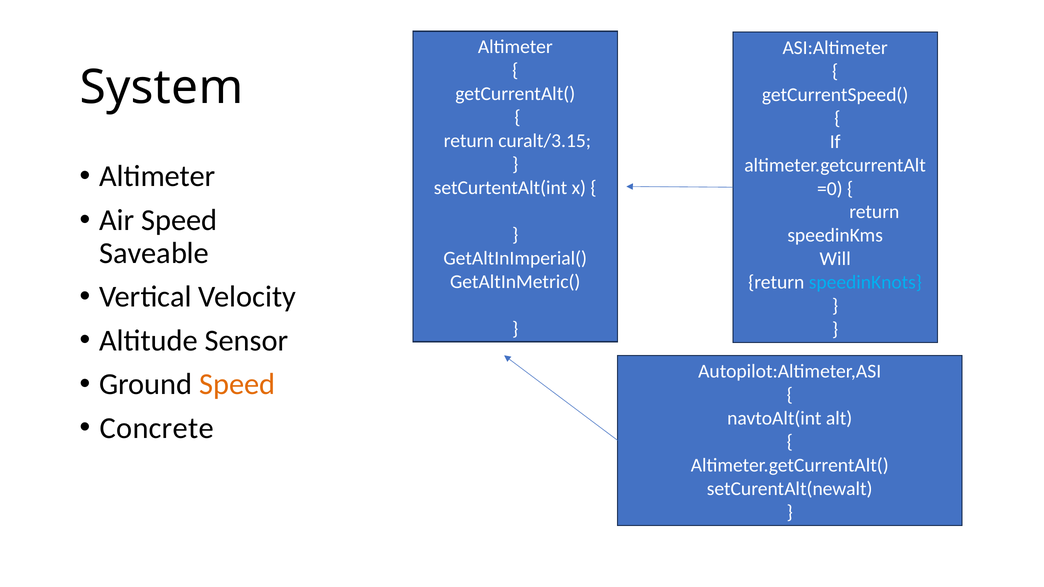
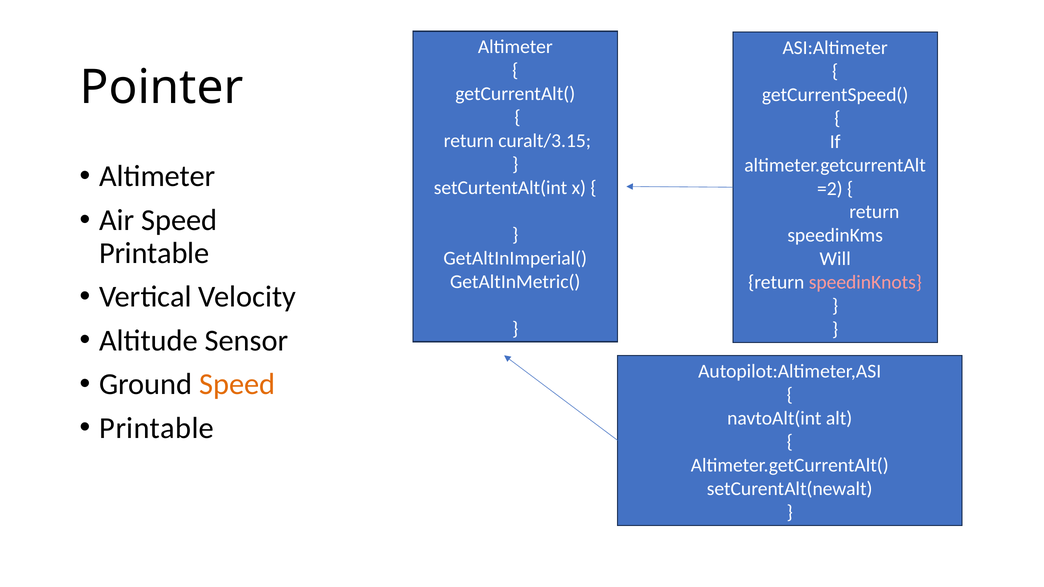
System: System -> Pointer
=0: =0 -> =2
Saveable at (154, 253): Saveable -> Printable
speedinKnots colour: light blue -> pink
Concrete at (157, 428): Concrete -> Printable
